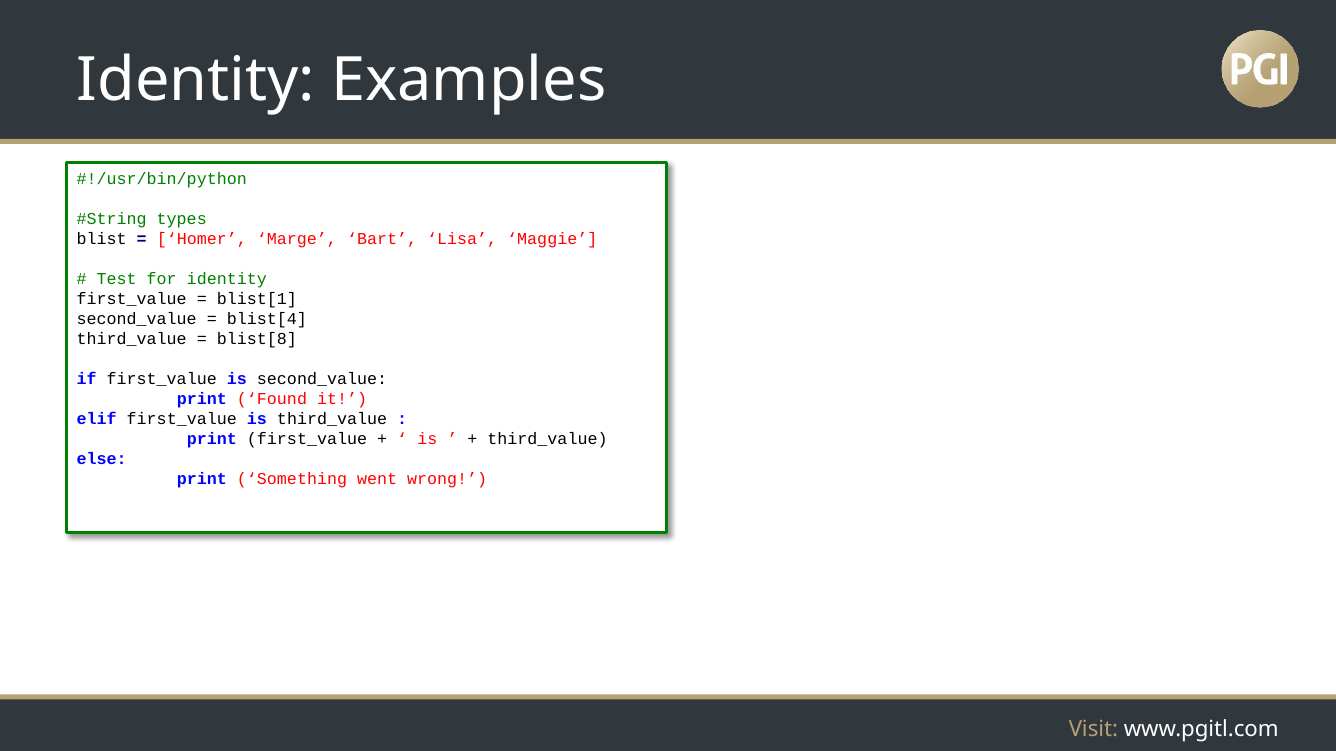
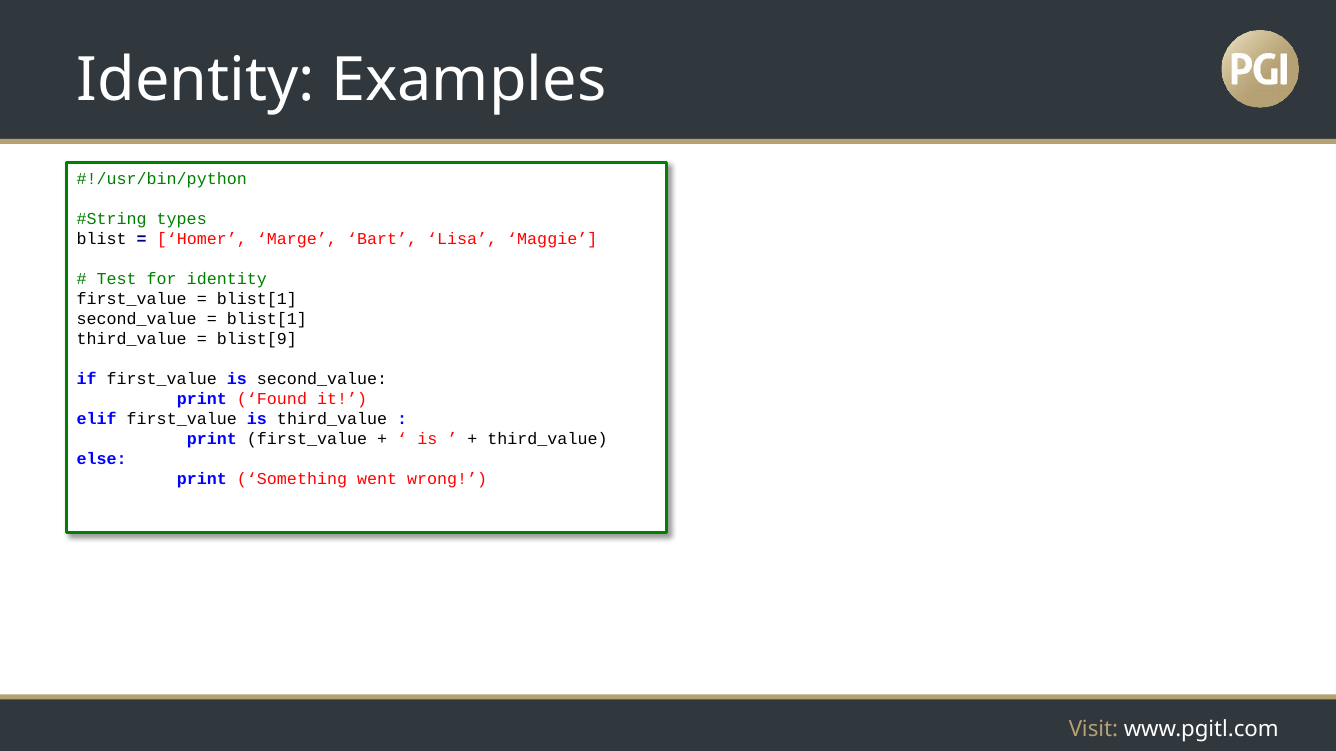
blist[4 at (267, 319): blist[4 -> blist[1
blist[8: blist[8 -> blist[9
